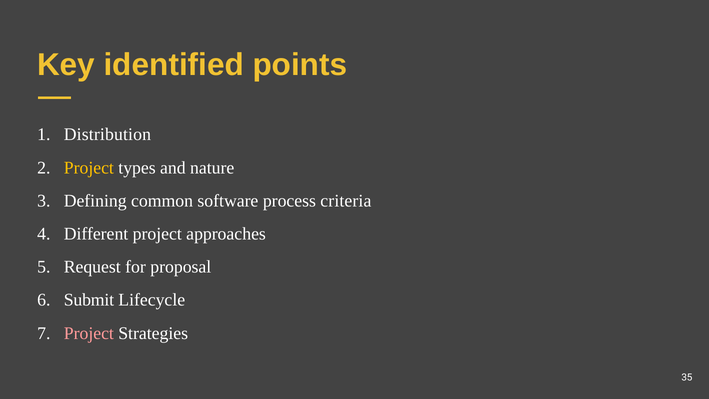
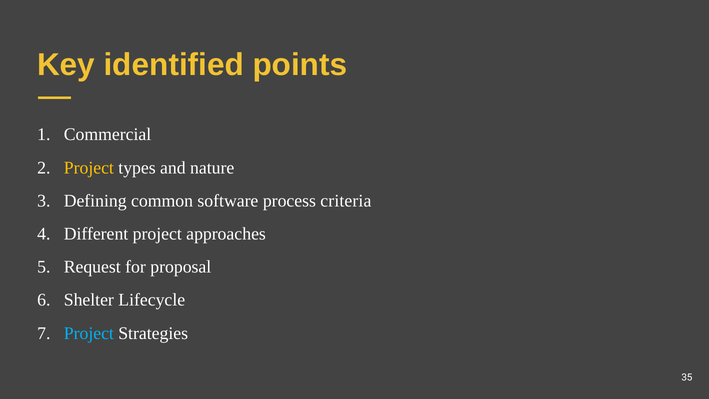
Distribution: Distribution -> Commercial
Submit: Submit -> Shelter
Project at (89, 333) colour: pink -> light blue
